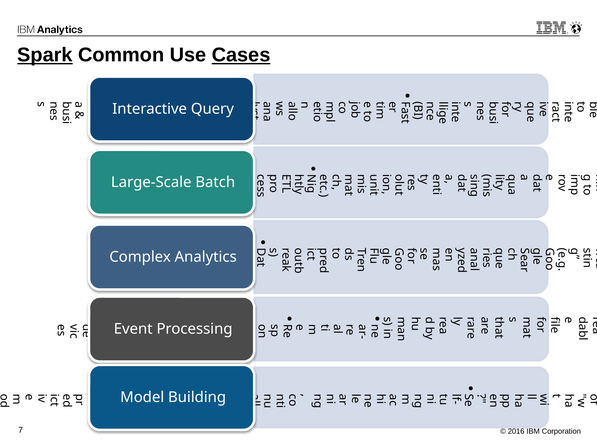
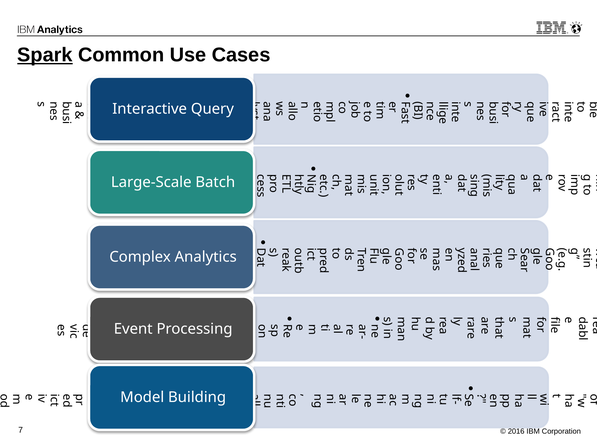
Cases underline: present -> none
